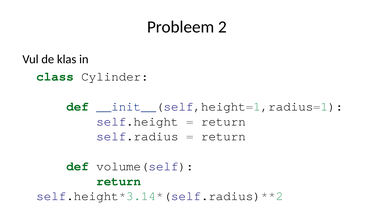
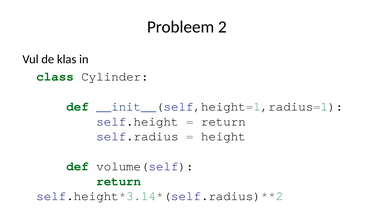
return at (223, 137): return -> height
